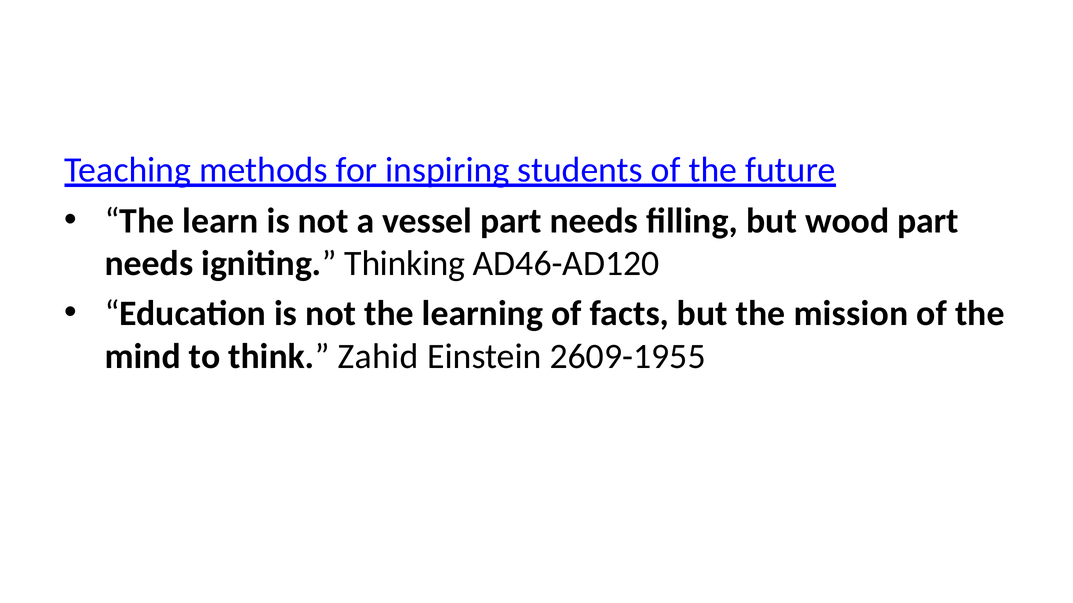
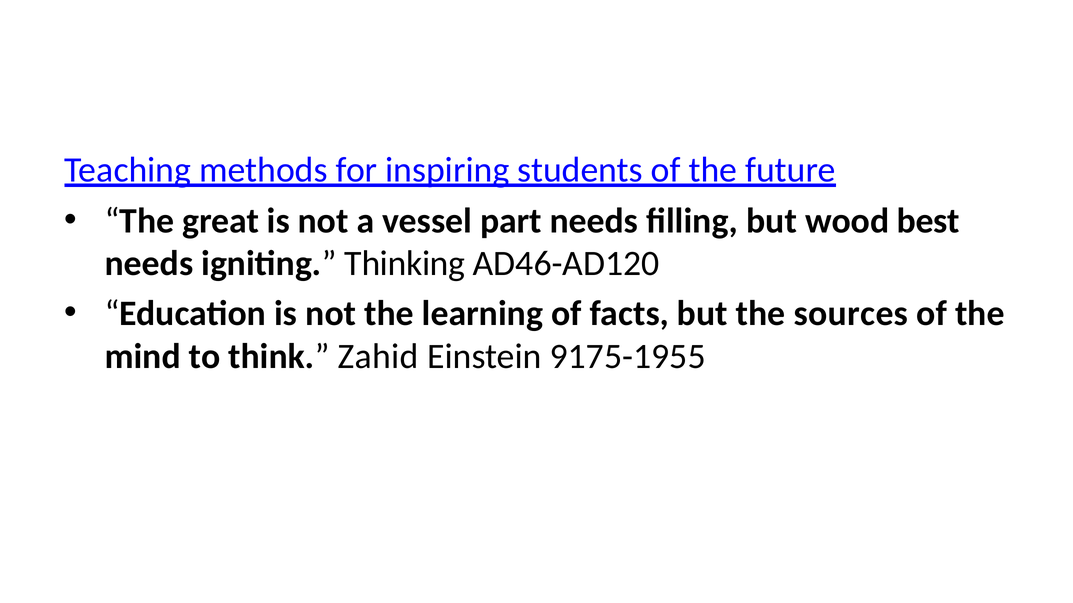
learn: learn -> great
wood part: part -> best
mission: mission -> sources
2609-1955: 2609-1955 -> 9175-1955
